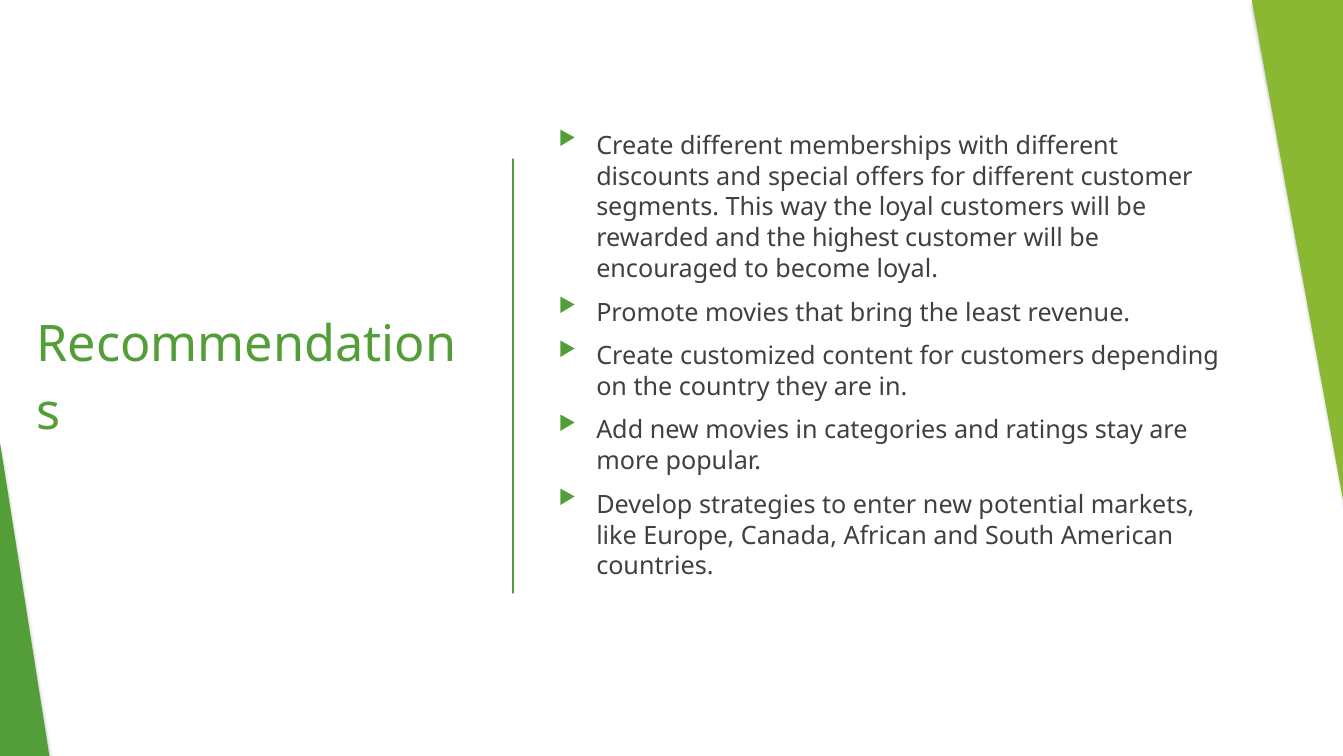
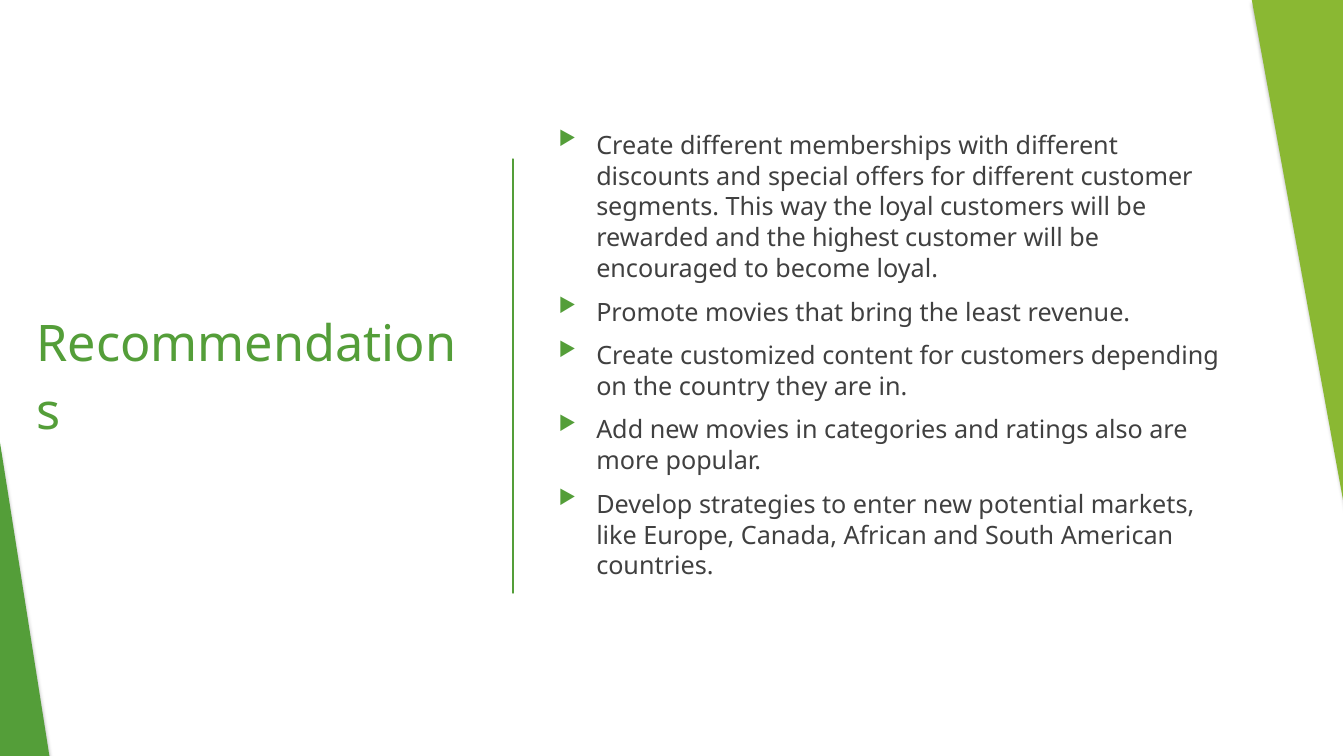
stay: stay -> also
